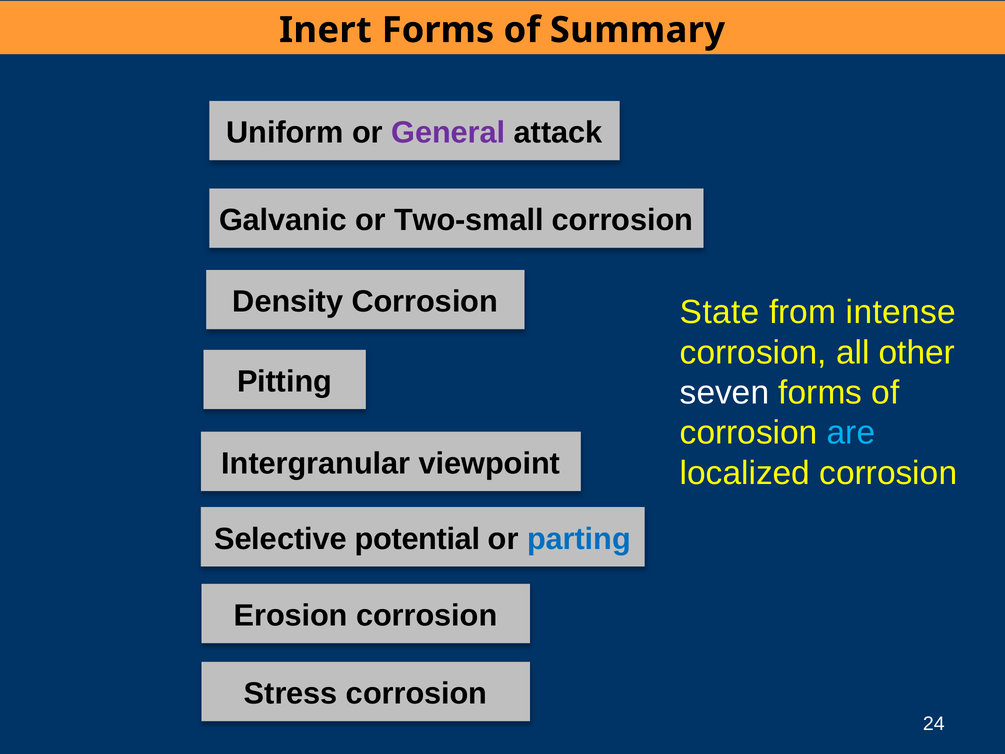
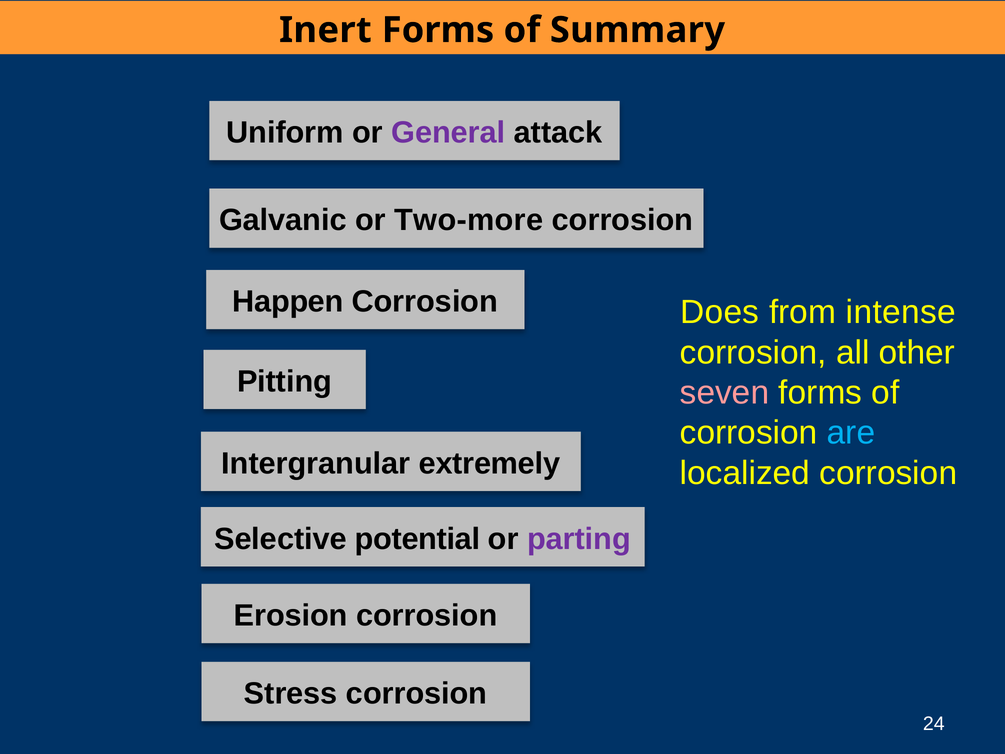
Two-small: Two-small -> Two-more
Density: Density -> Happen
State: State -> Does
seven colour: white -> pink
viewpoint: viewpoint -> extremely
parting colour: blue -> purple
